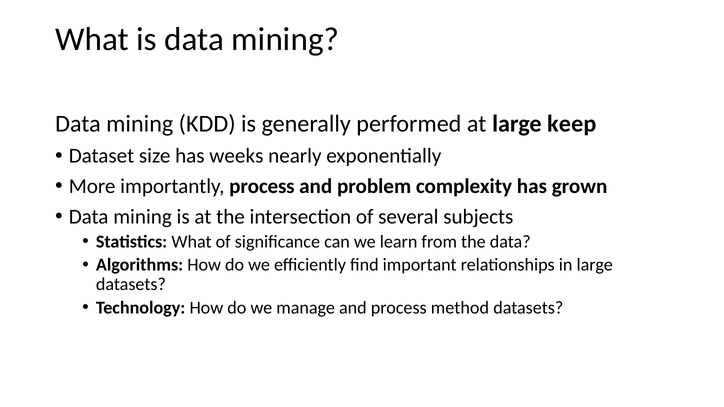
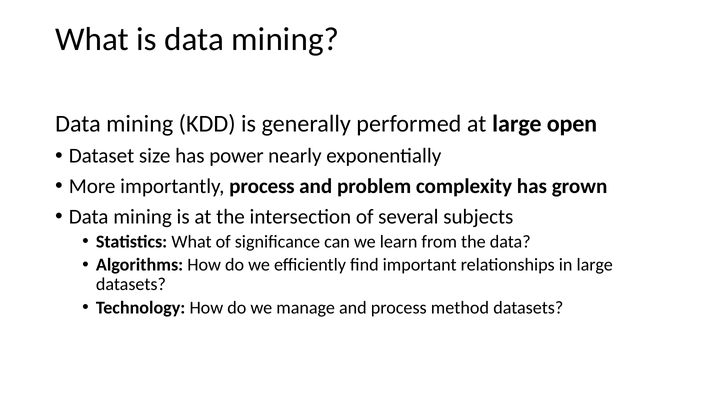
keep: keep -> open
weeks: weeks -> power
